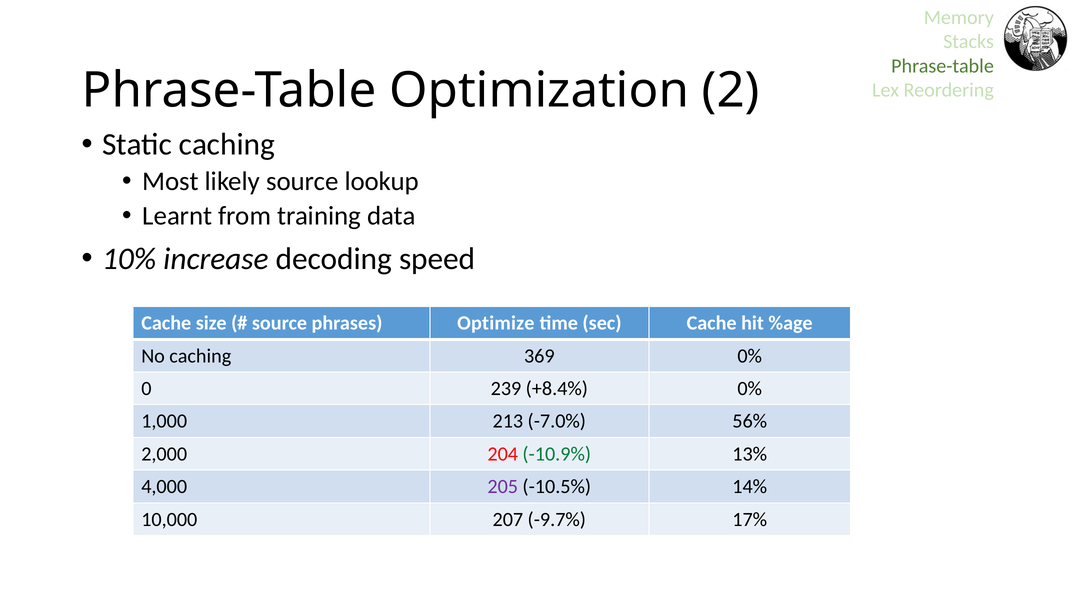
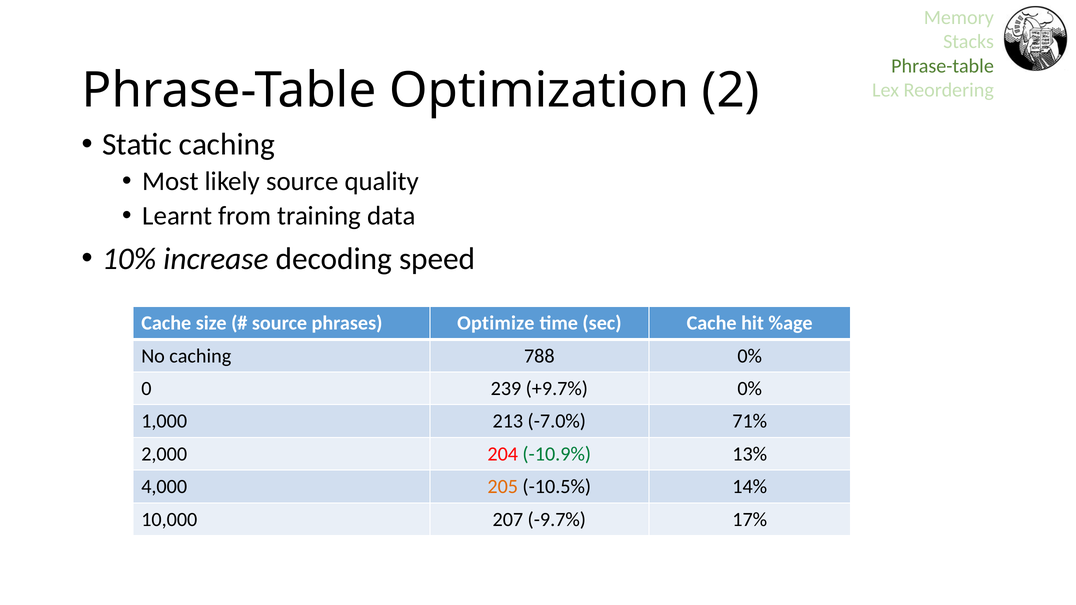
lookup: lookup -> quality
369: 369 -> 788
+8.4%: +8.4% -> +9.7%
56%: 56% -> 71%
205 colour: purple -> orange
